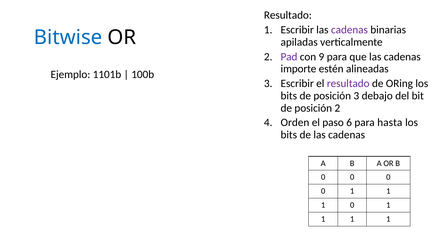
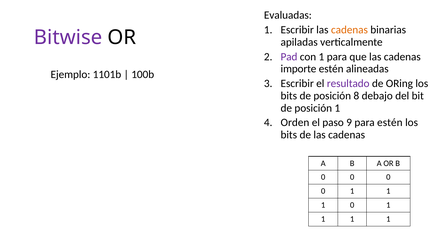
Resultado at (288, 15): Resultado -> Evaluadas
cadenas at (349, 30) colour: purple -> orange
Bitwise colour: blue -> purple
con 9: 9 -> 1
posición 3: 3 -> 8
posición 2: 2 -> 1
6: 6 -> 9
para hasta: hasta -> estén
